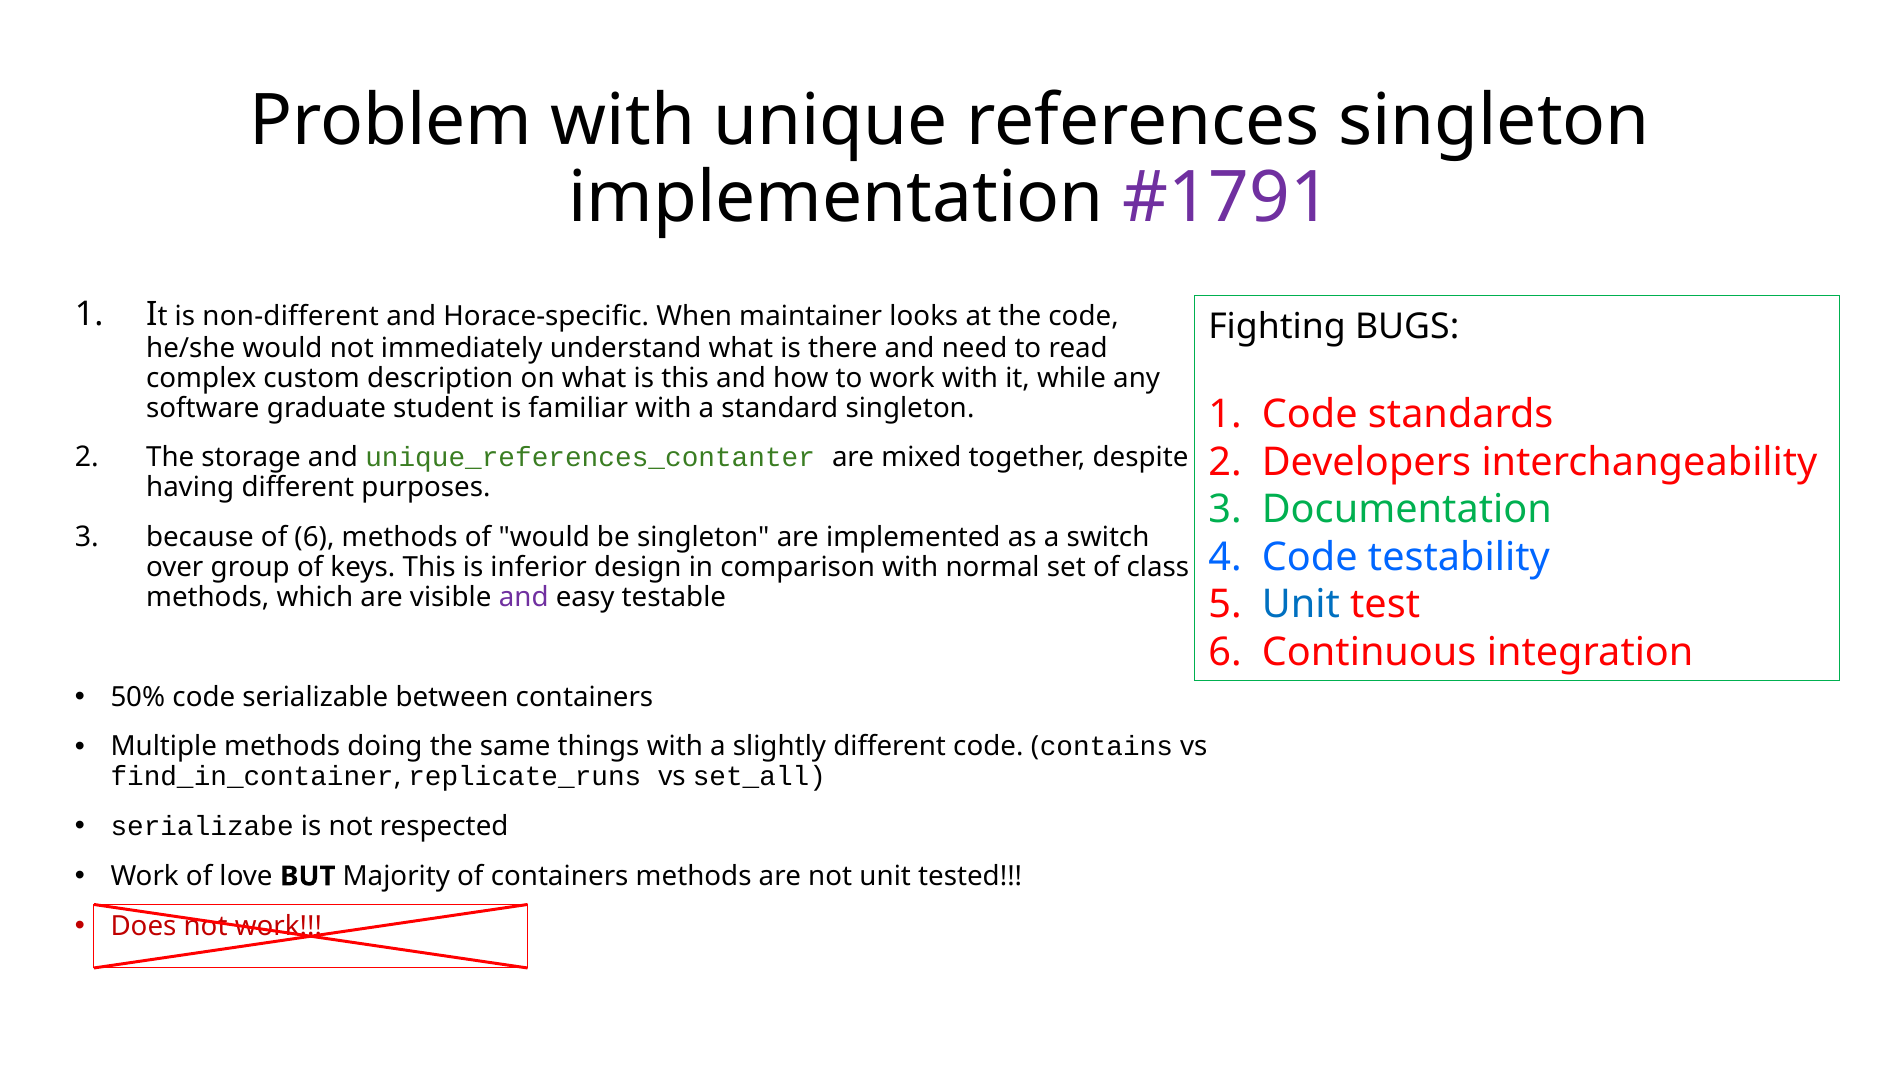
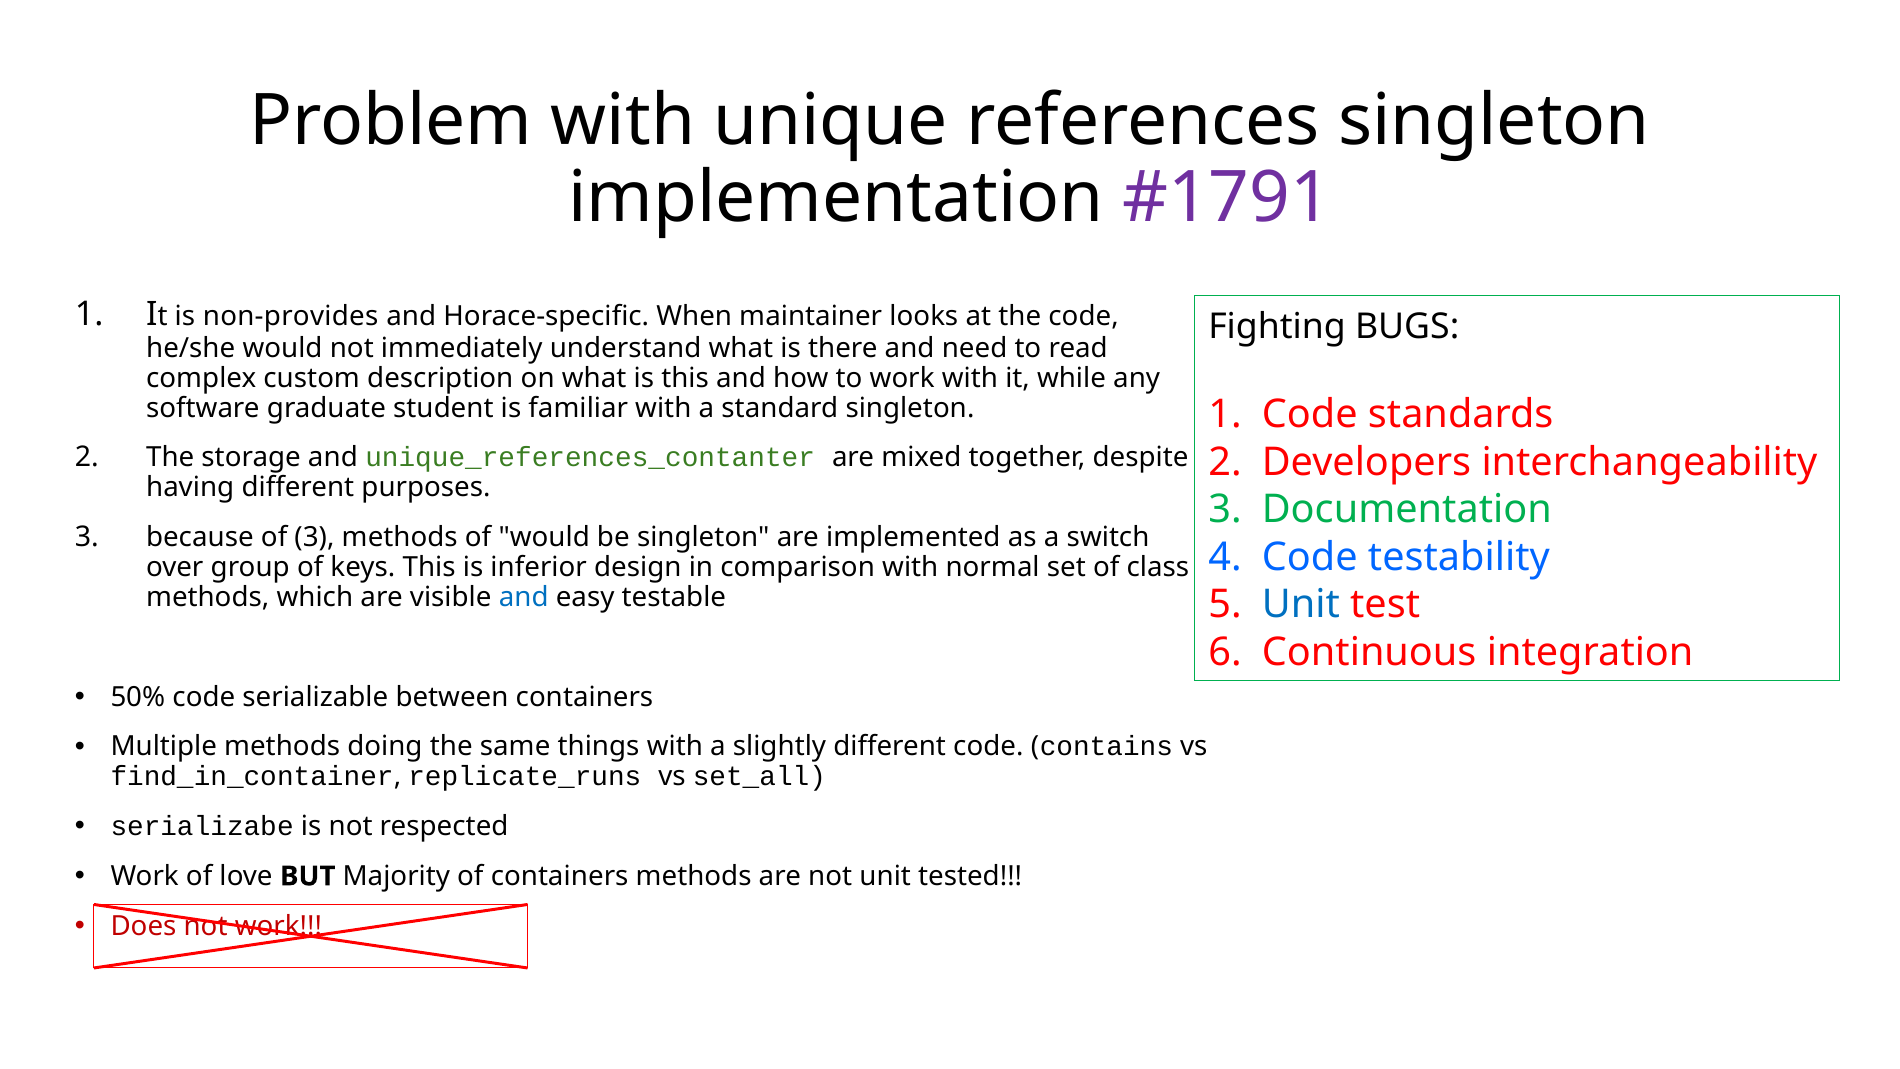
non-different: non-different -> non-provides
of 6: 6 -> 3
and at (524, 597) colour: purple -> blue
